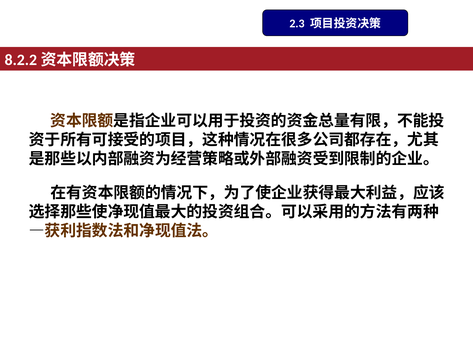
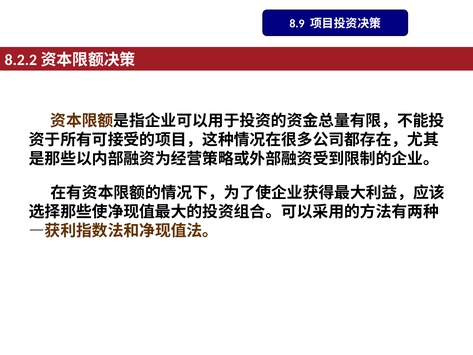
2.3: 2.3 -> 8.9
